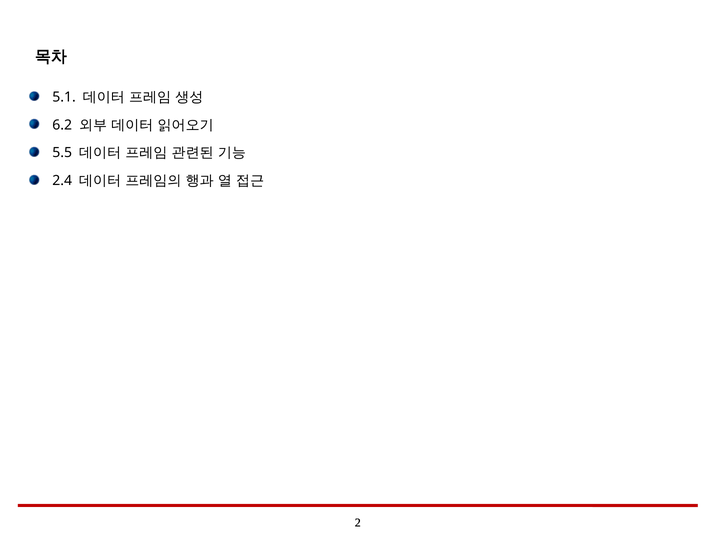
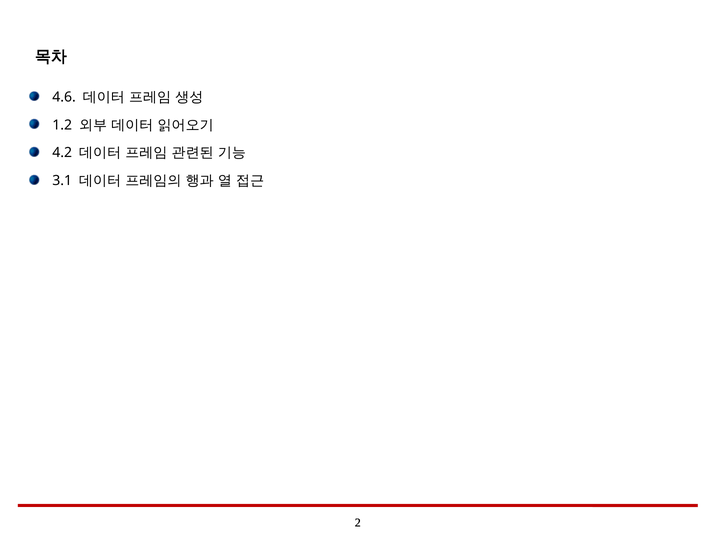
5.1: 5.1 -> 4.6
6.2: 6.2 -> 1.2
5.5: 5.5 -> 4.2
2.4: 2.4 -> 3.1
